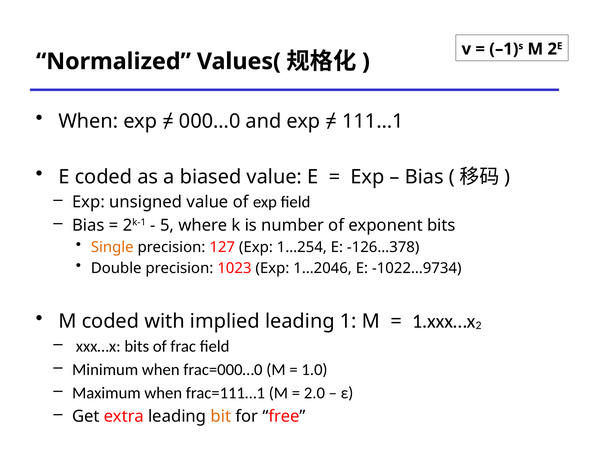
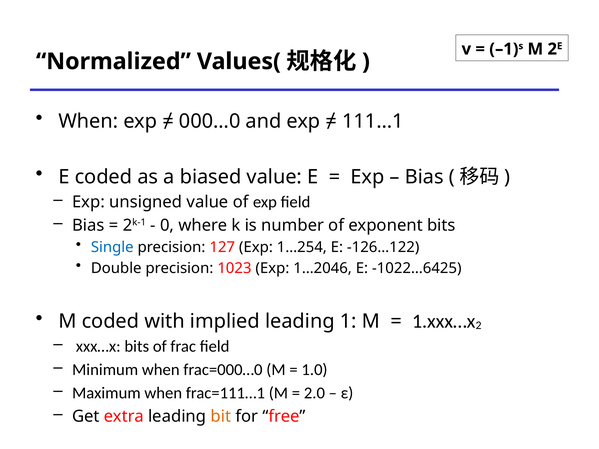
5: 5 -> 0
Single colour: orange -> blue
-126…378: -126…378 -> -126…122
-1022…9734: -1022…9734 -> -1022…6425
